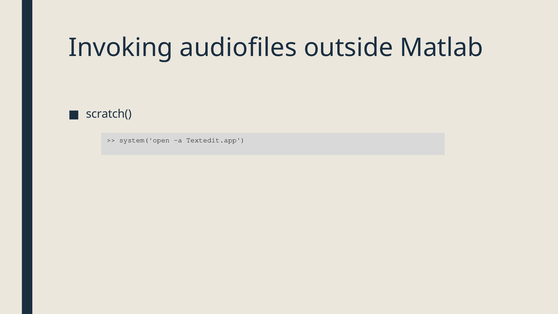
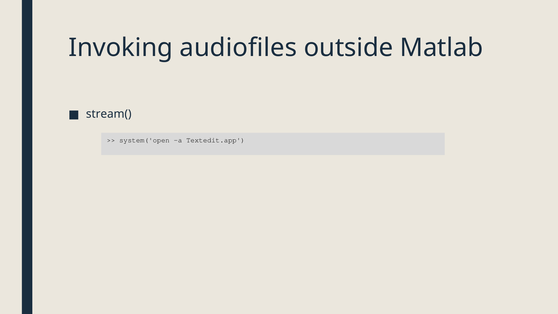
scratch(: scratch( -> stream(
